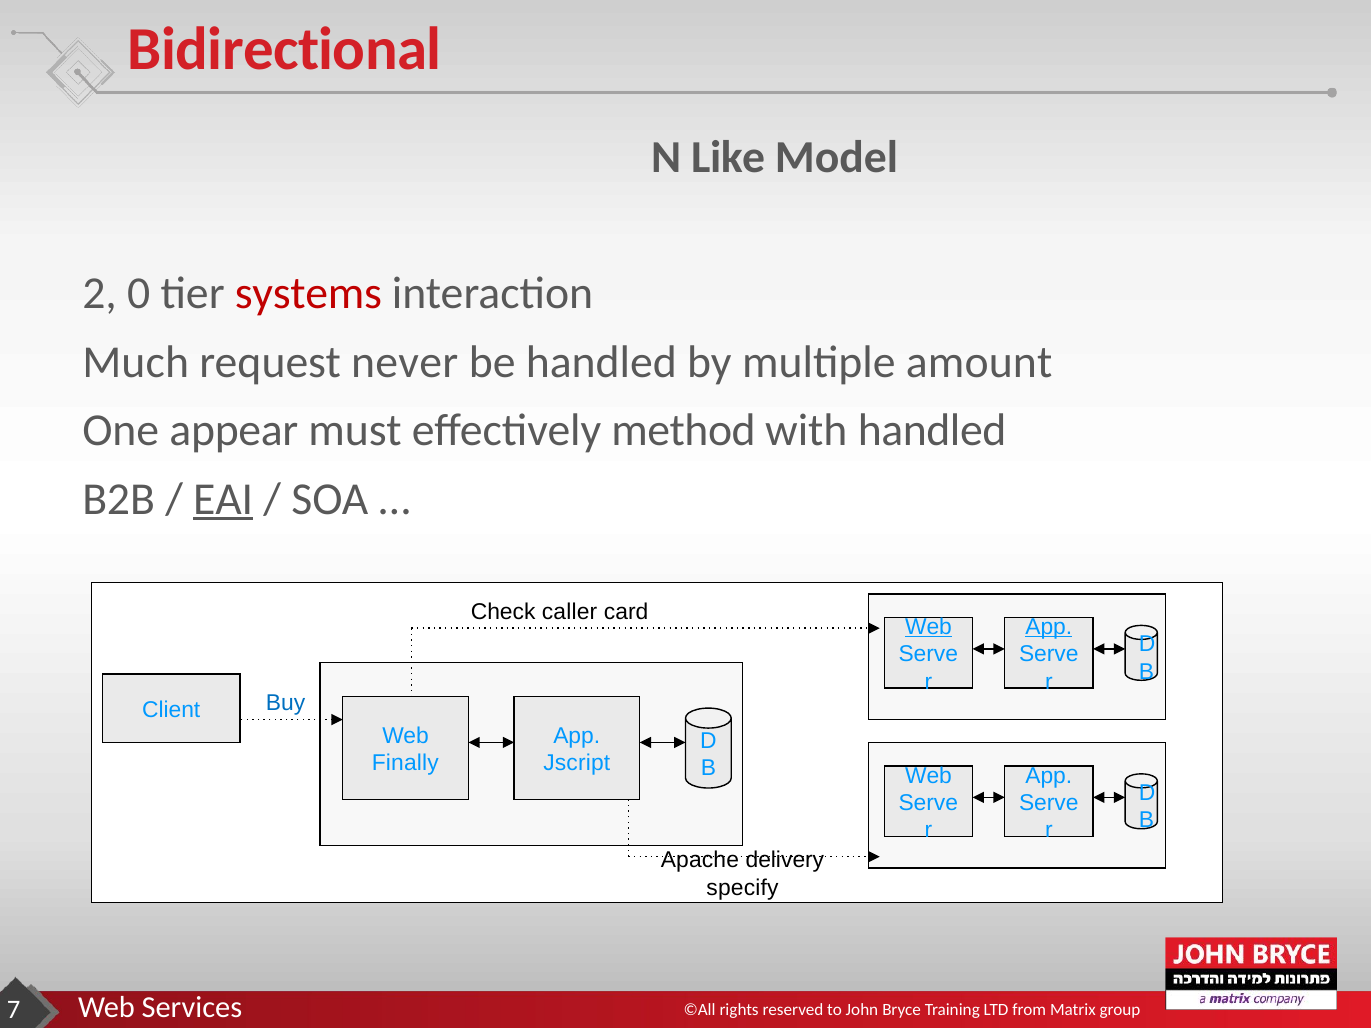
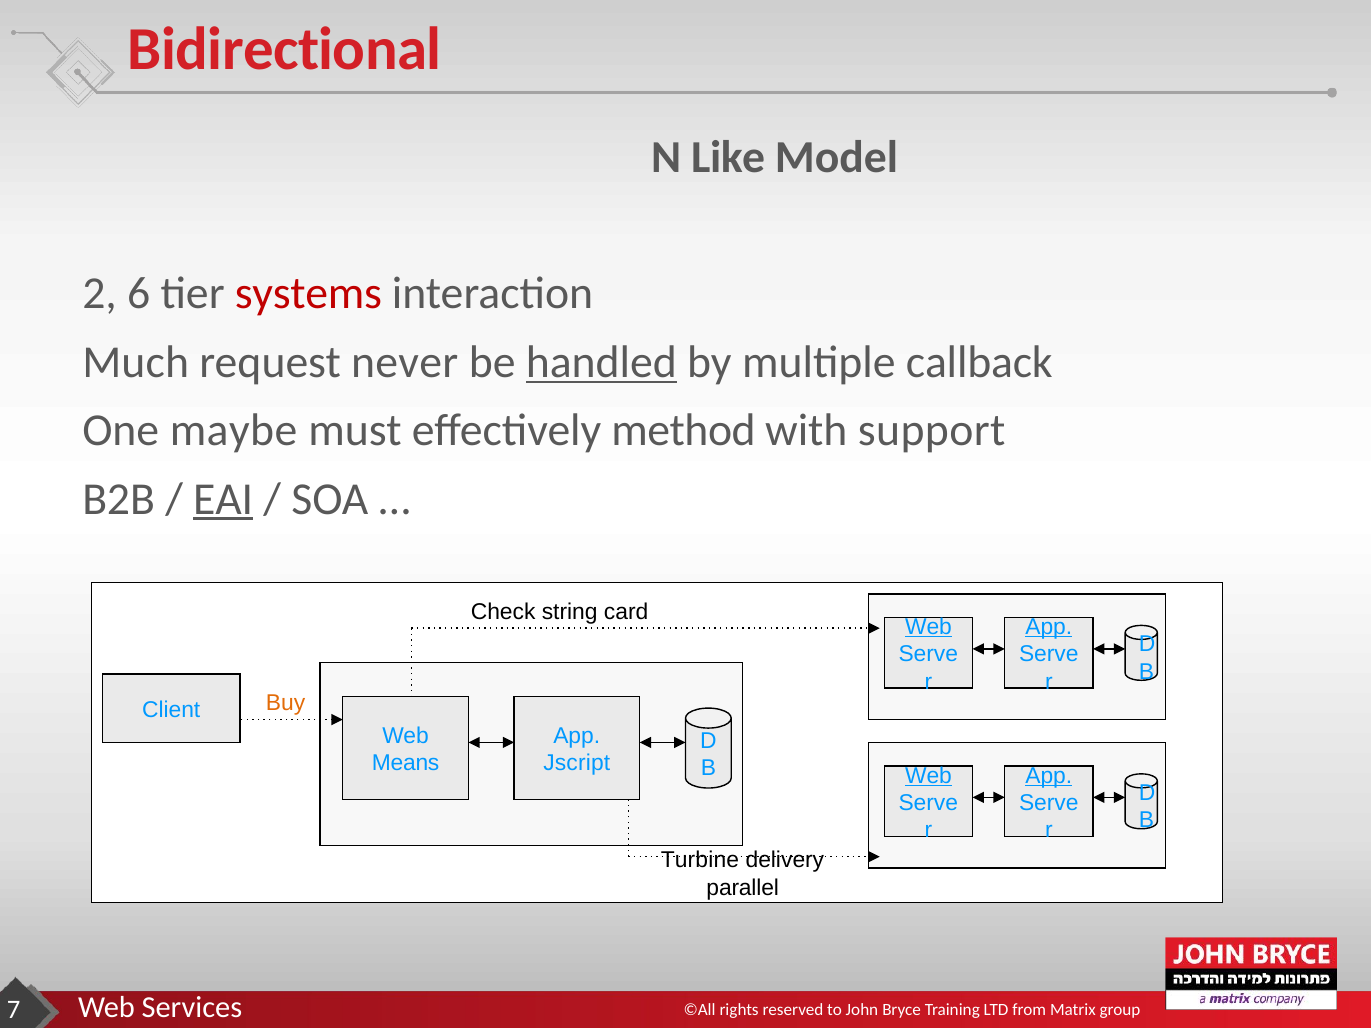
0: 0 -> 6
handled at (601, 362) underline: none -> present
amount: amount -> callback
appear: appear -> maybe
with handled: handled -> support
caller: caller -> string
Buy colour: blue -> orange
Finally: Finally -> Means
Web at (929, 776) underline: none -> present
App at (1049, 776) underline: none -> present
Apache: Apache -> Turbine
specify: specify -> parallel
